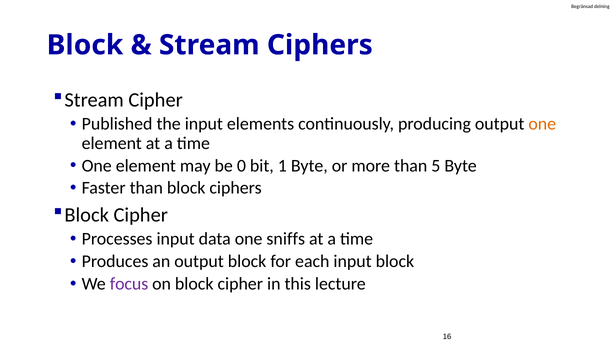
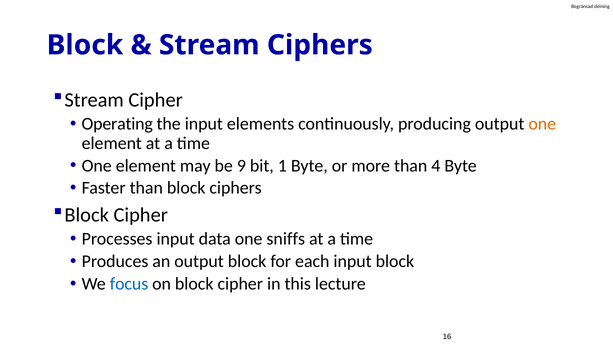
Published: Published -> Operating
0: 0 -> 9
5: 5 -> 4
focus colour: purple -> blue
